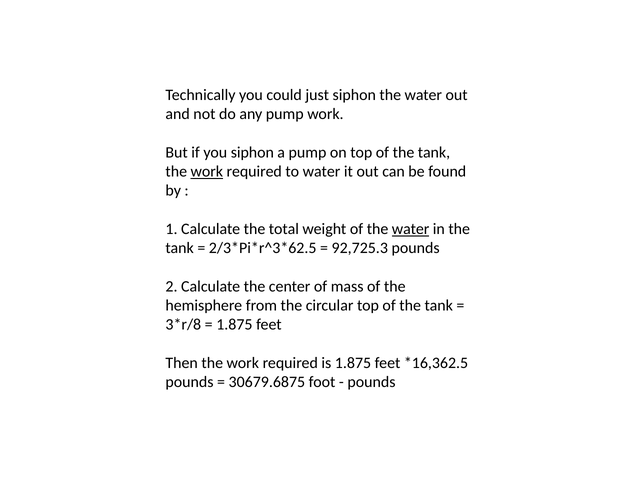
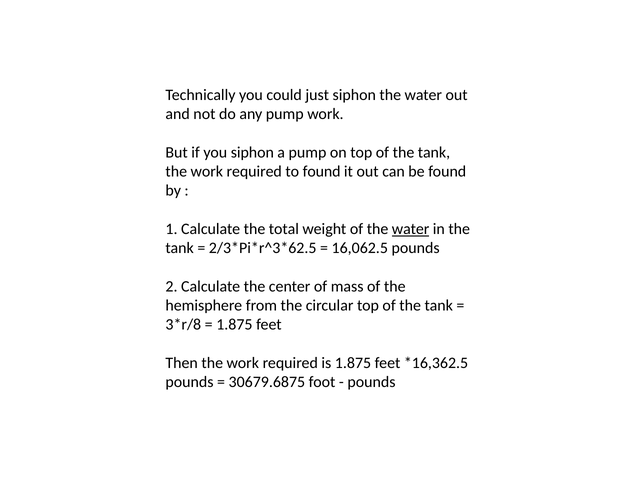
work at (207, 171) underline: present -> none
to water: water -> found
92,725.3: 92,725.3 -> 16,062.5
